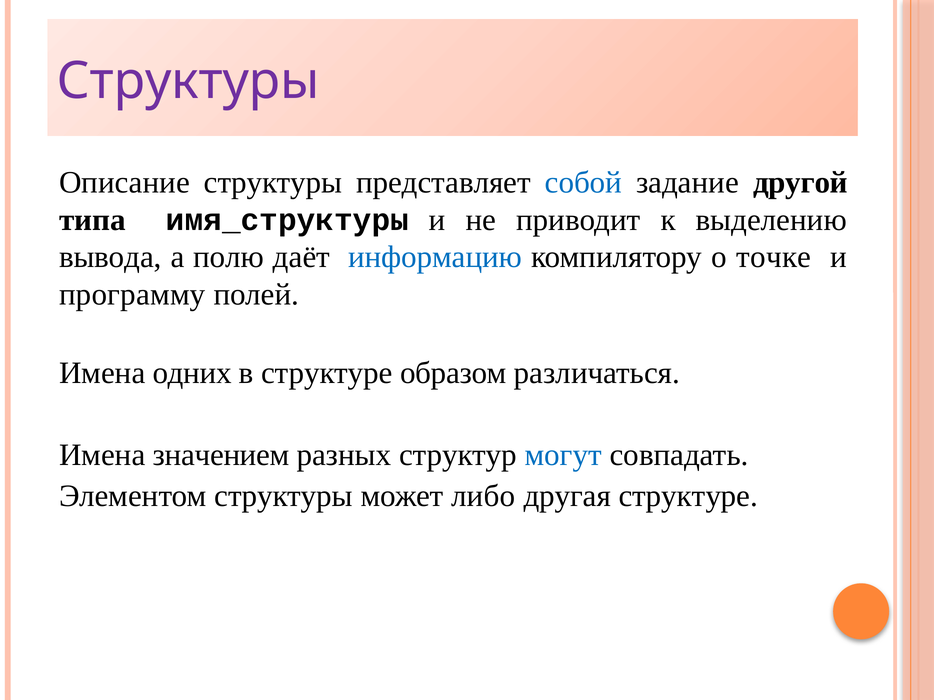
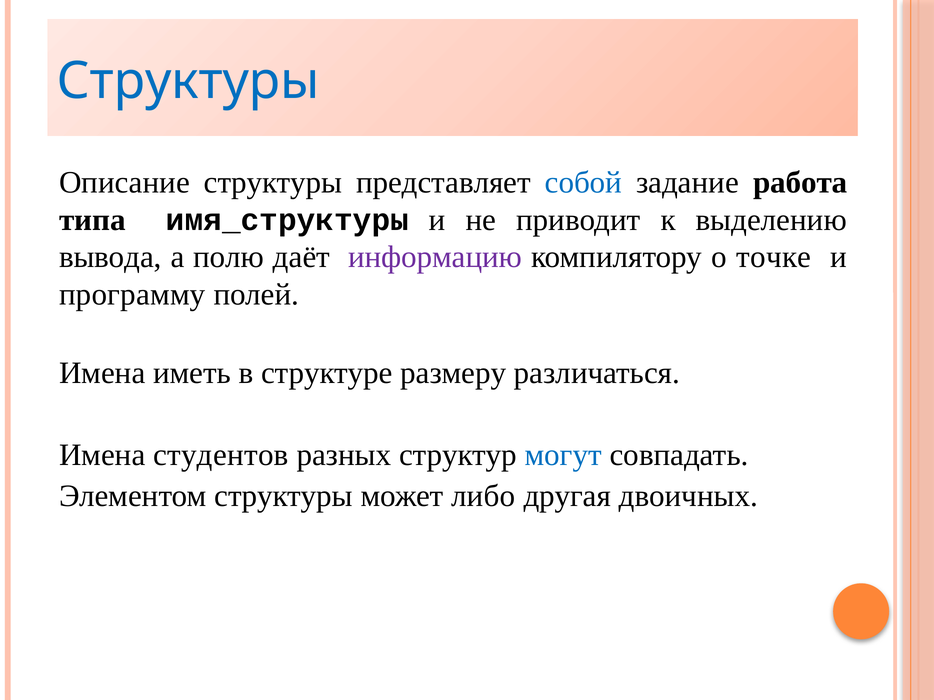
Структуры at (188, 81) colour: purple -> blue
другой: другой -> работа
информацию colour: blue -> purple
одних: одних -> иметь
образом: образом -> размеру
значением: значением -> студентов
другая структуре: структуре -> двоичных
